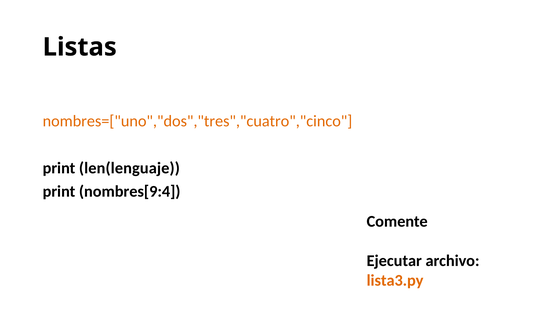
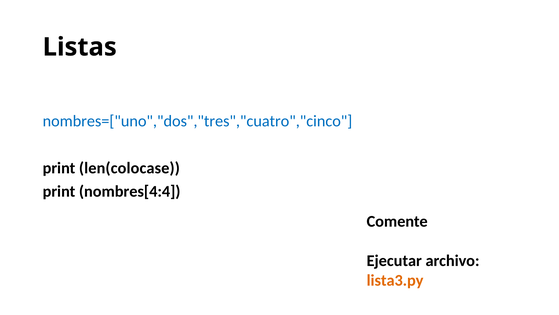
nombres=["uno","dos","tres","cuatro","cinco colour: orange -> blue
len(lenguaje: len(lenguaje -> len(colocase
nombres[9:4: nombres[9:4 -> nombres[4:4
